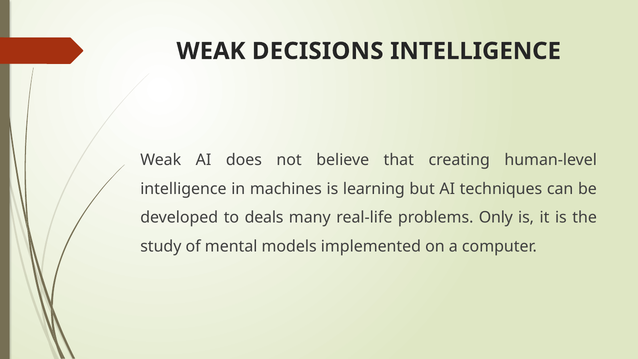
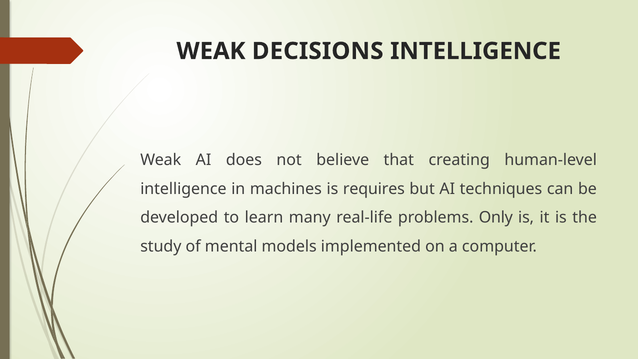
learning: learning -> requires
deals: deals -> learn
